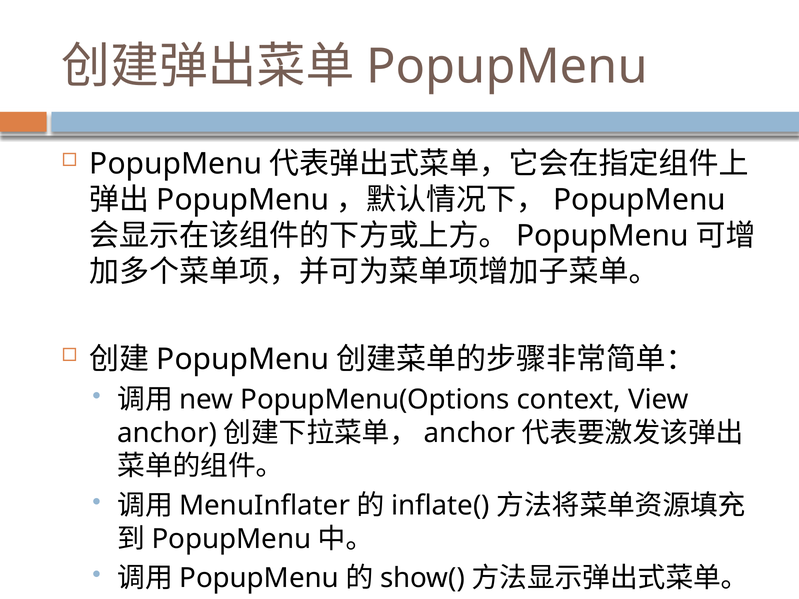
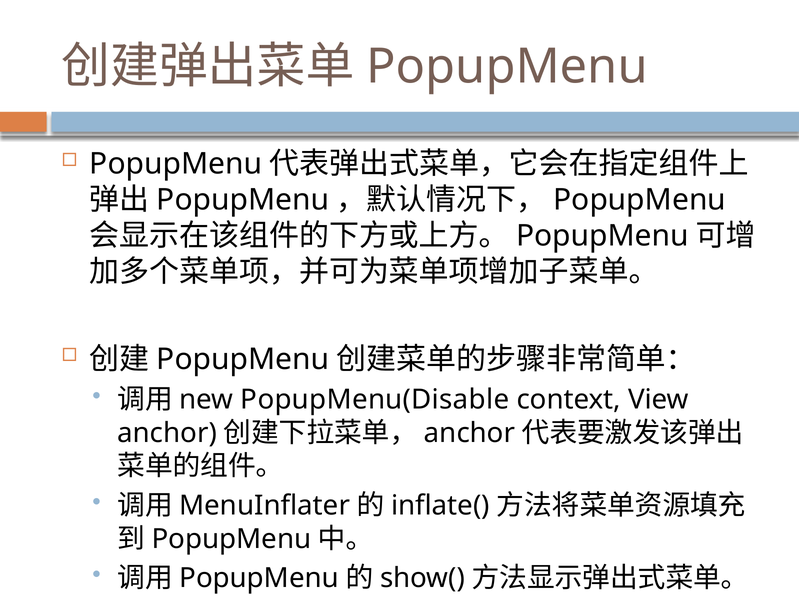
PopupMenu(Options: PopupMenu(Options -> PopupMenu(Disable
